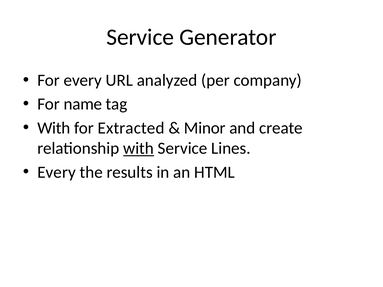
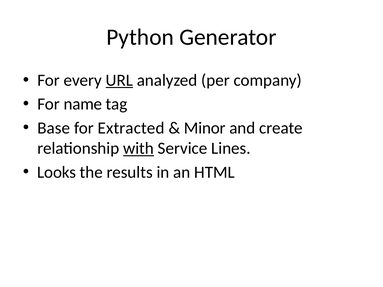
Service at (140, 37): Service -> Python
URL underline: none -> present
With at (54, 128): With -> Base
Every at (57, 172): Every -> Looks
